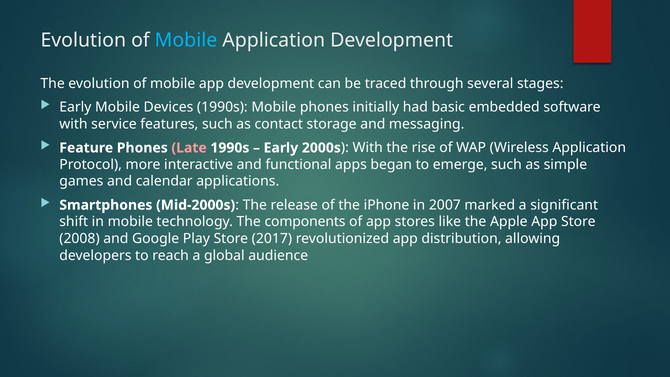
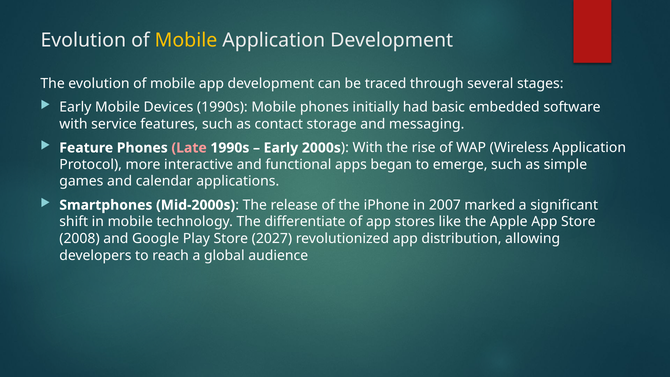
Mobile at (186, 40) colour: light blue -> yellow
components: components -> differentiate
2017: 2017 -> 2027
